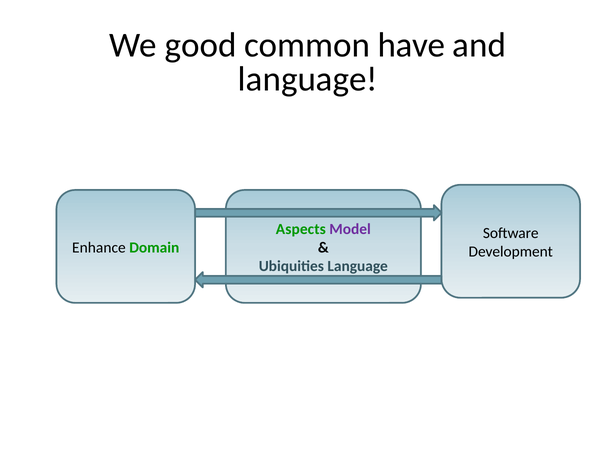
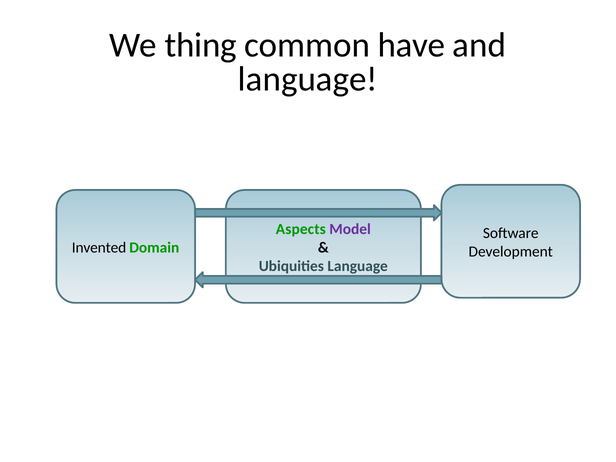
good: good -> thing
Enhance: Enhance -> Invented
